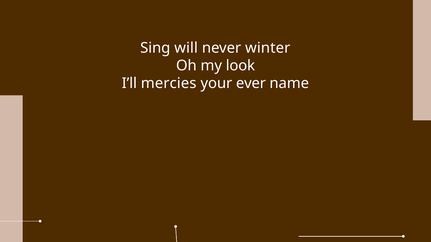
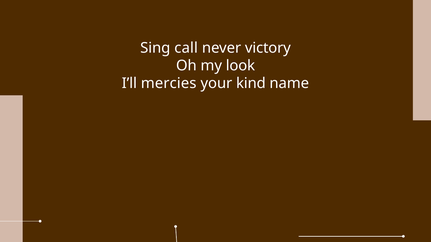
will: will -> call
winter: winter -> victory
ever: ever -> kind
